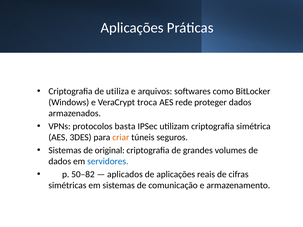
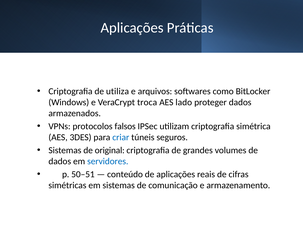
rede: rede -> lado
basta: basta -> falsos
criar colour: orange -> blue
50–82: 50–82 -> 50–51
aplicados: aplicados -> conteúdo
